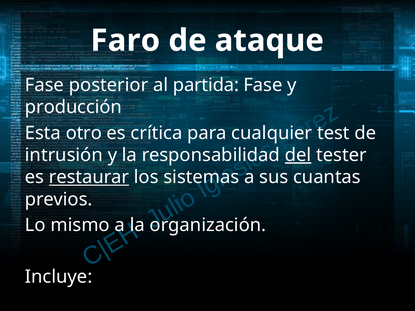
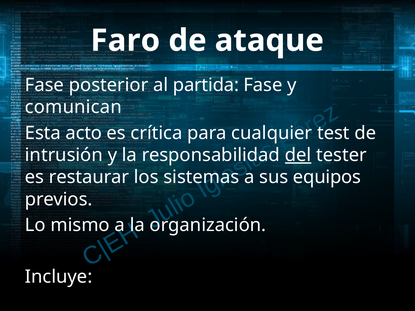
producción: producción -> comunican
otro: otro -> acto
restaurar underline: present -> none
cuantas: cuantas -> equipos
